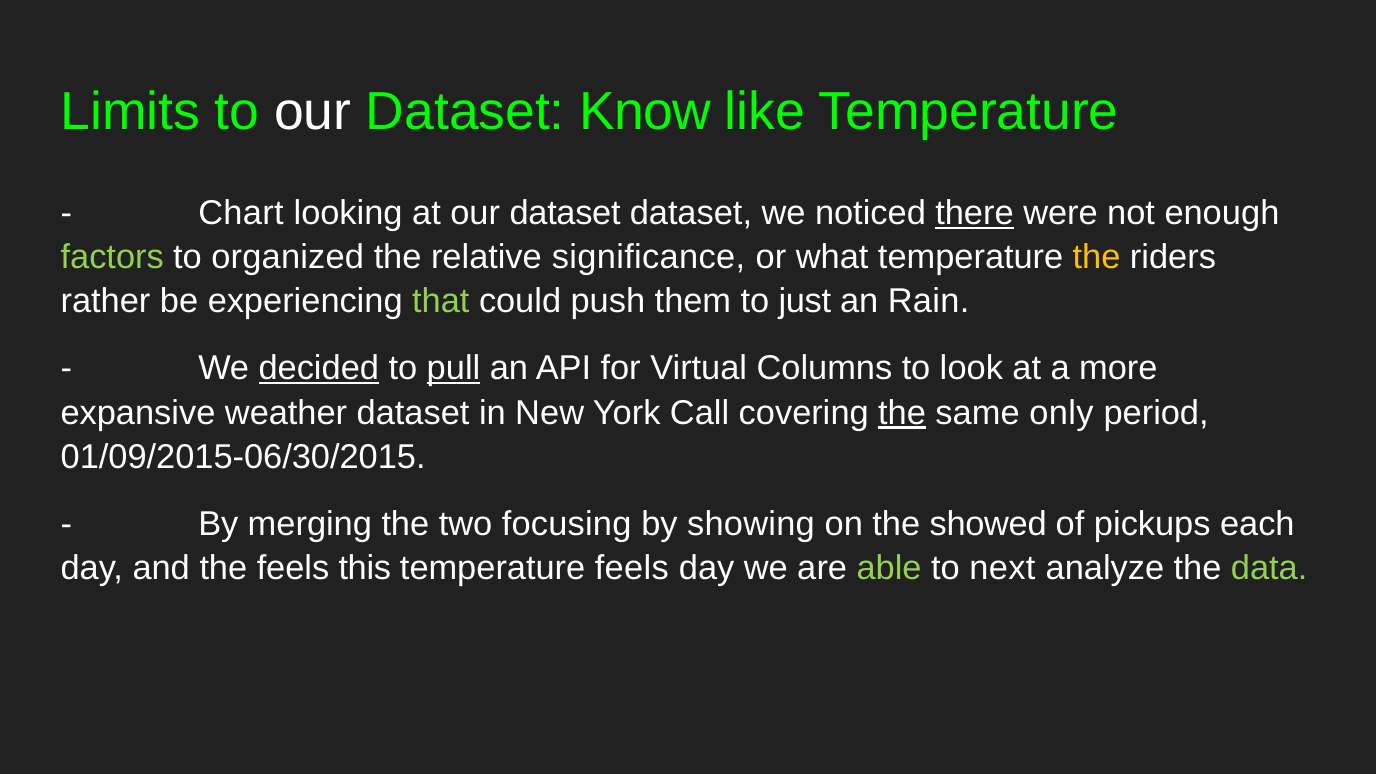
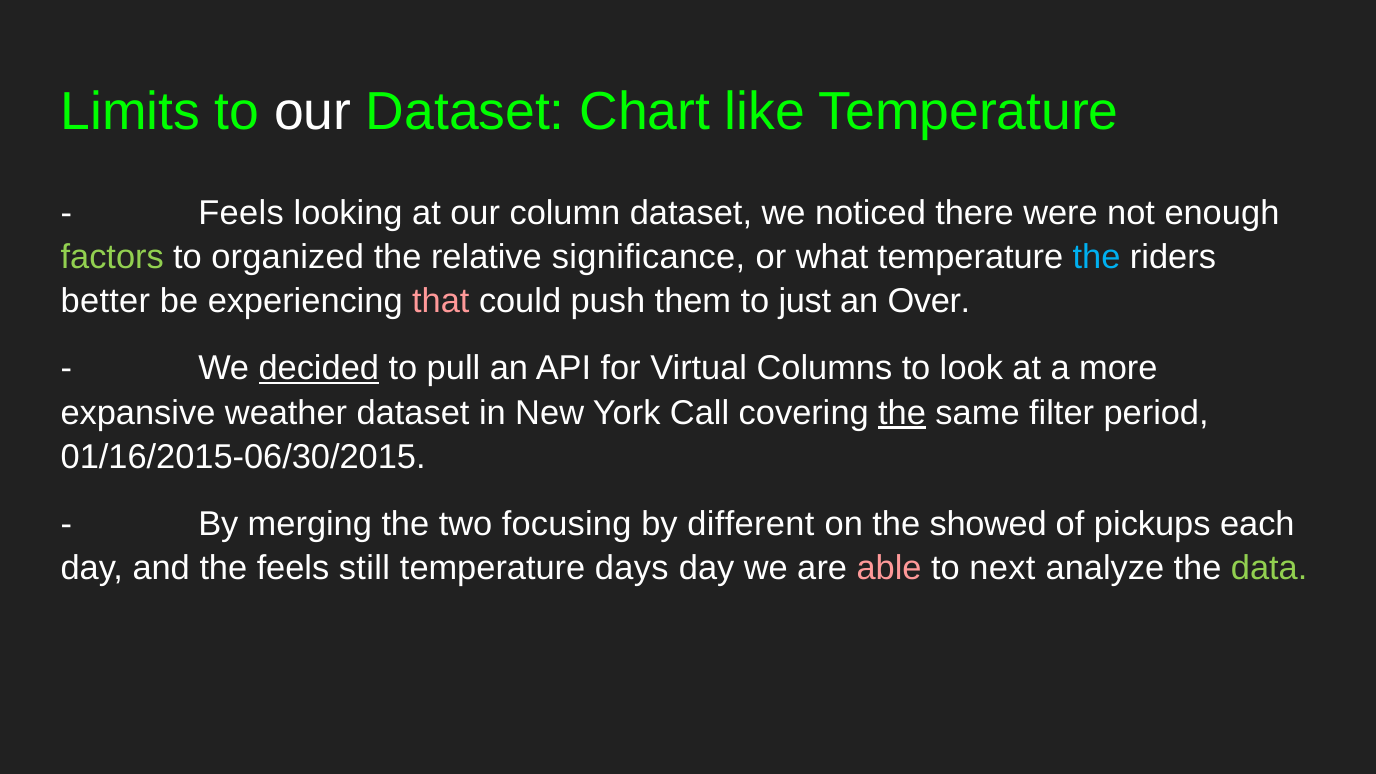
Know: Know -> Chart
Chart at (241, 213): Chart -> Feels
at our dataset: dataset -> column
there underline: present -> none
the at (1097, 257) colour: yellow -> light blue
rather: rather -> better
that colour: light green -> pink
Rain: Rain -> Over
pull underline: present -> none
only: only -> filter
01/09/2015-06/30/2015: 01/09/2015-06/30/2015 -> 01/16/2015-06/30/2015
showing: showing -> different
this: this -> still
temperature feels: feels -> days
able colour: light green -> pink
